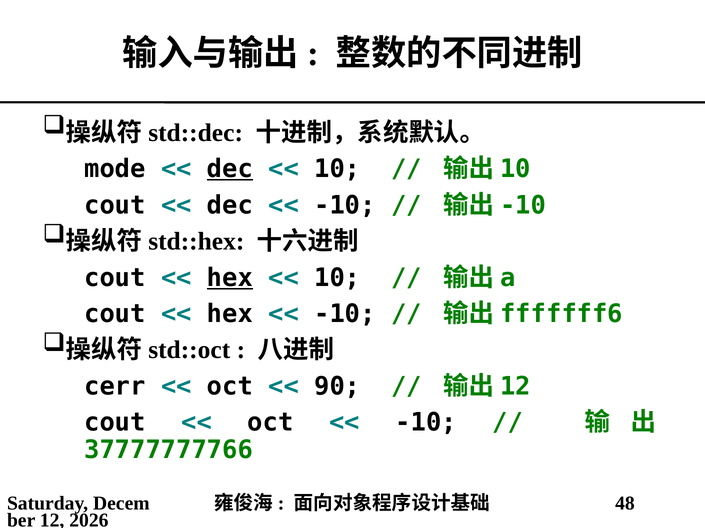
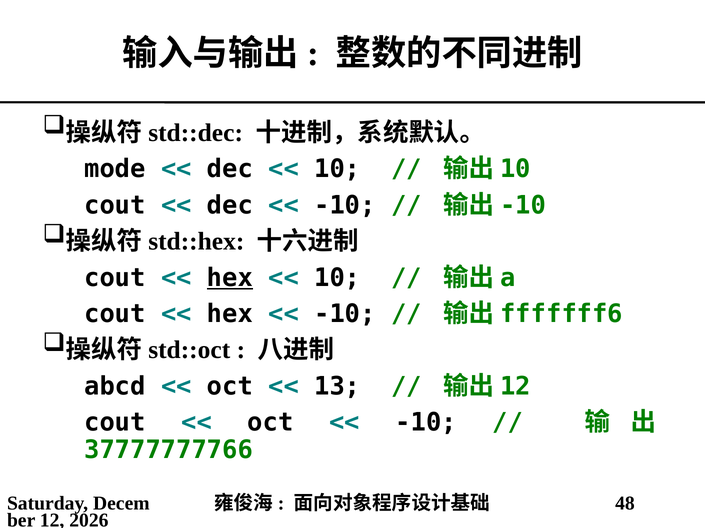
dec at (230, 169) underline: present -> none
cerr: cerr -> abcd
90: 90 -> 13
